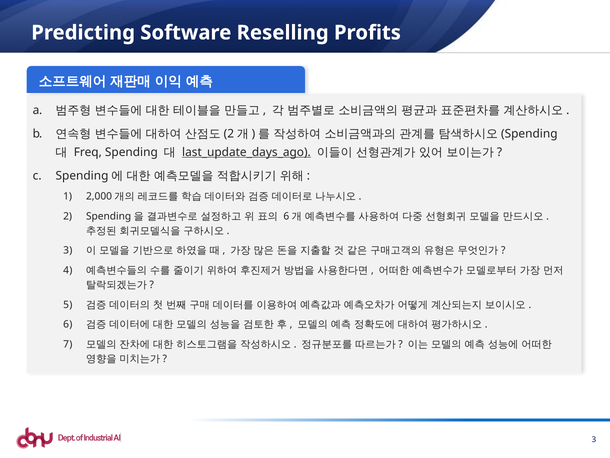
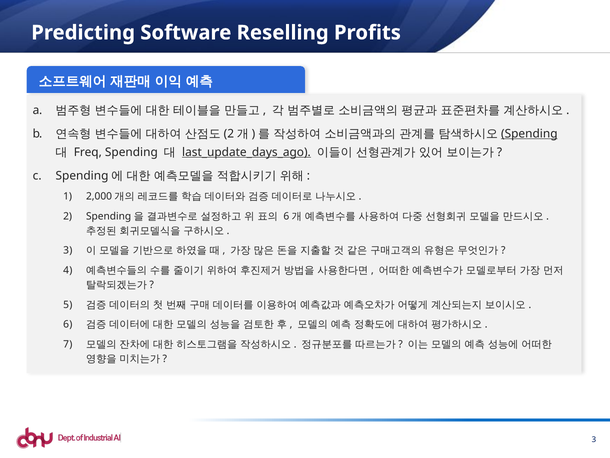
Spending at (529, 134) underline: none -> present
